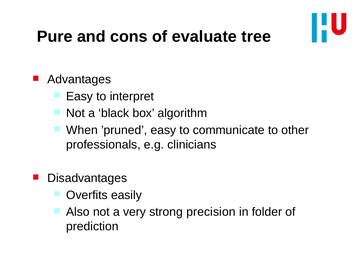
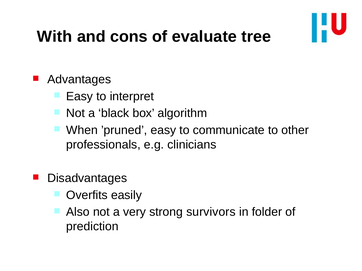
Pure: Pure -> With
precision: precision -> survivors
